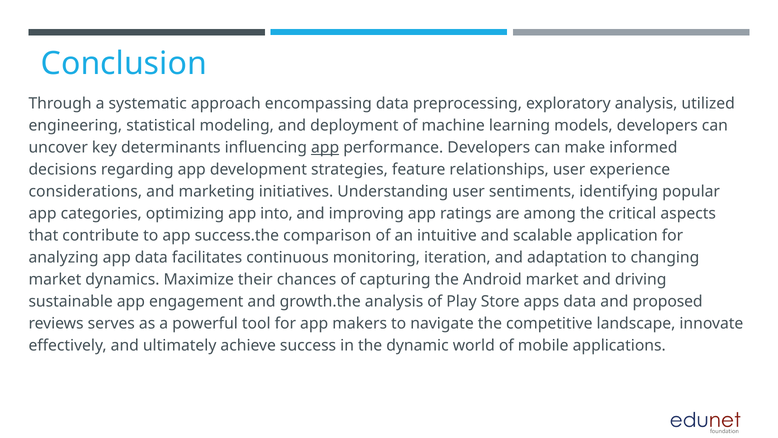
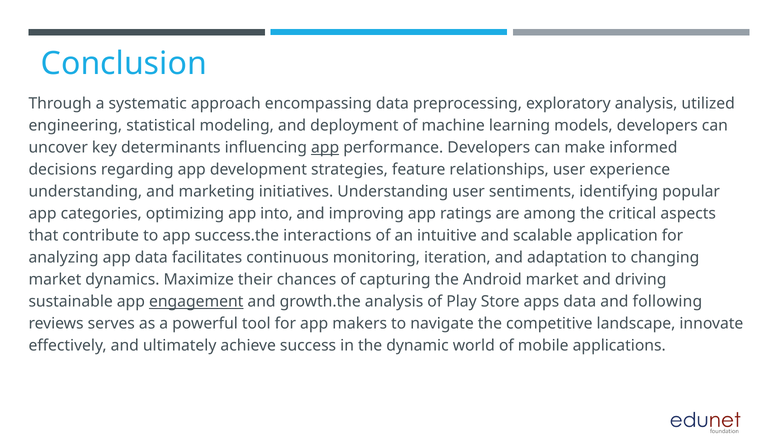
considerations at (85, 192): considerations -> understanding
comparison: comparison -> interactions
engagement underline: none -> present
proposed: proposed -> following
